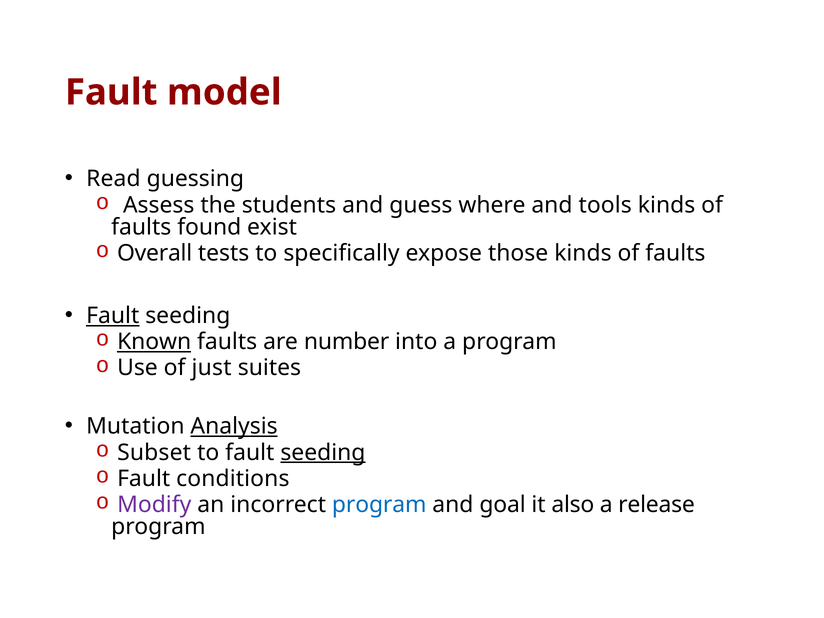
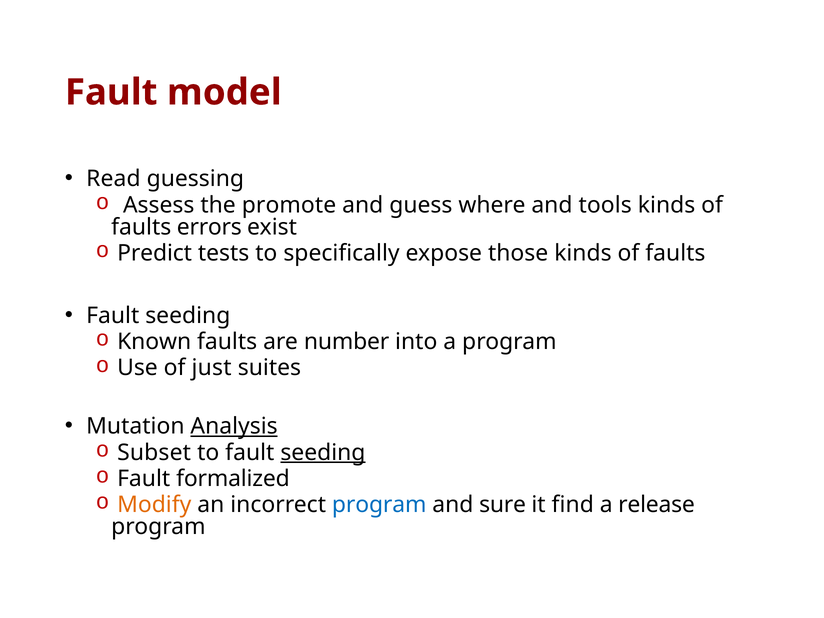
students: students -> promote
found: found -> errors
Overall: Overall -> Predict
Fault at (113, 316) underline: present -> none
Known underline: present -> none
conditions: conditions -> formalized
Modify colour: purple -> orange
goal: goal -> sure
also: also -> find
